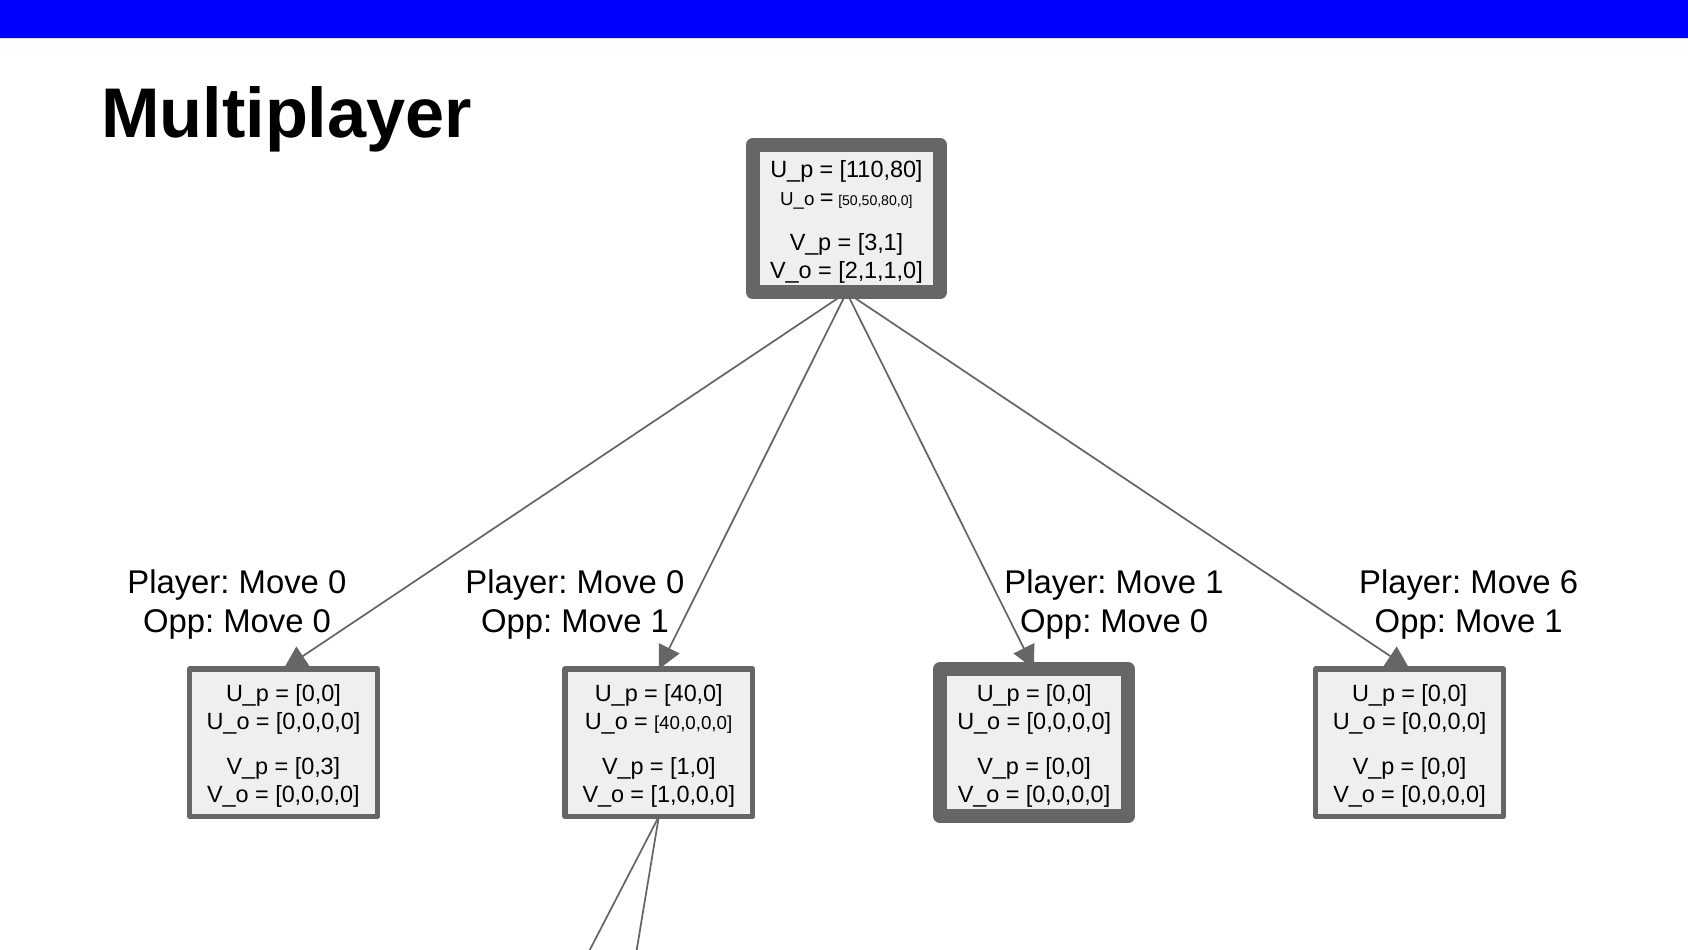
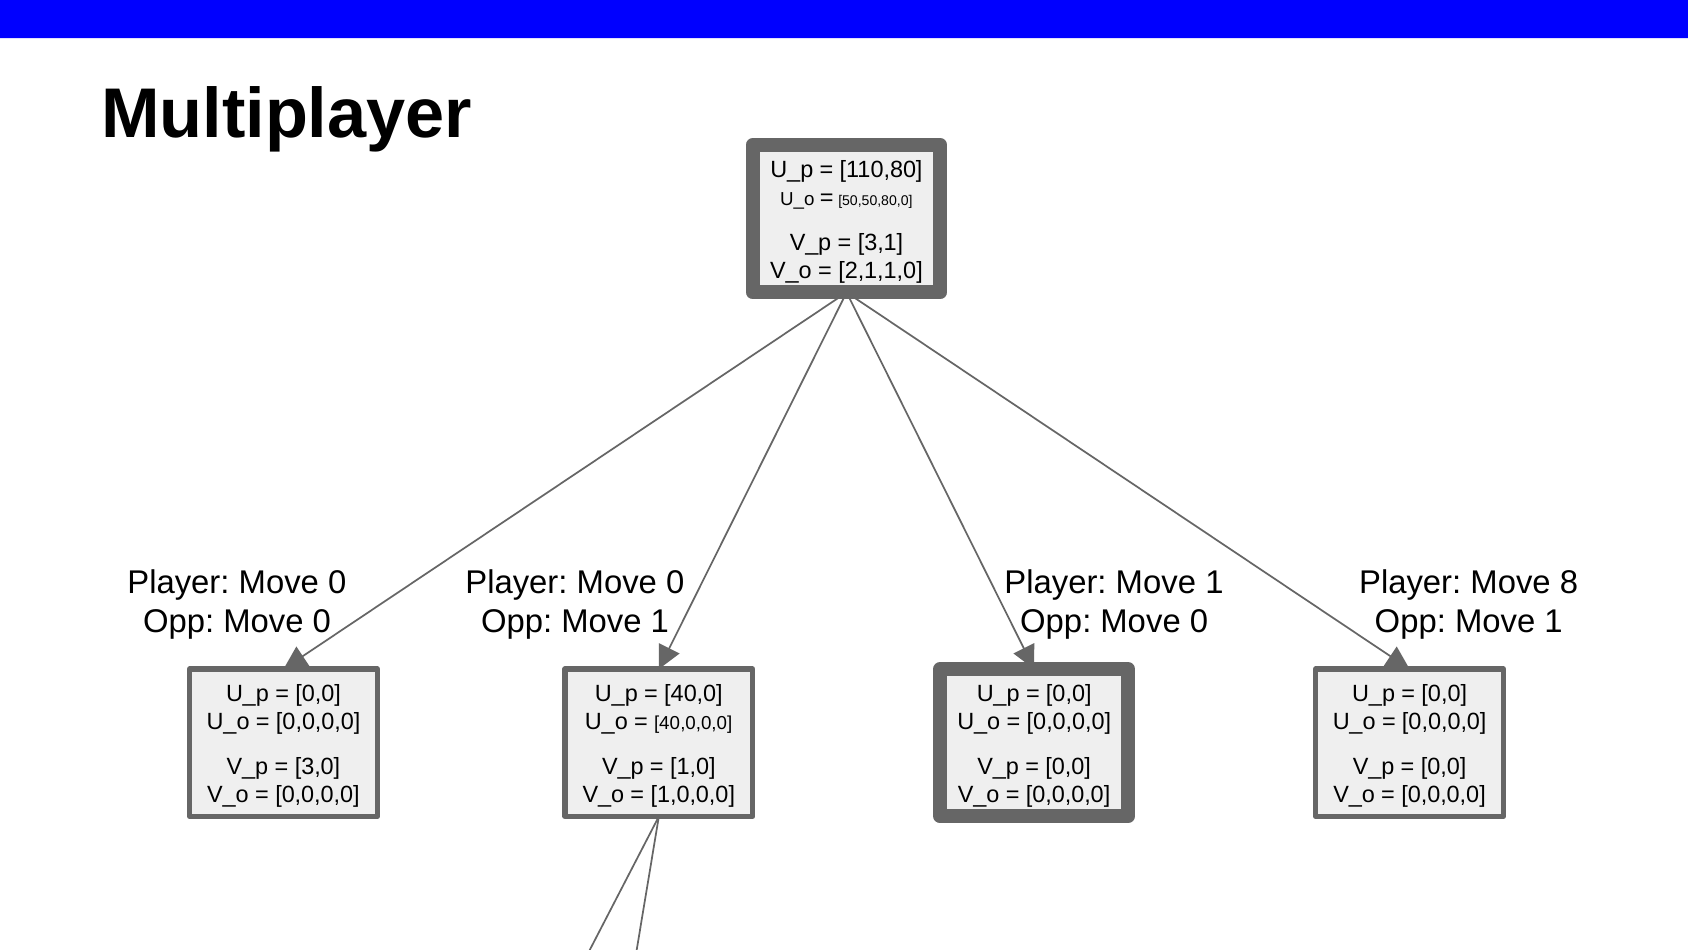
6: 6 -> 8
0,3: 0,3 -> 3,0
